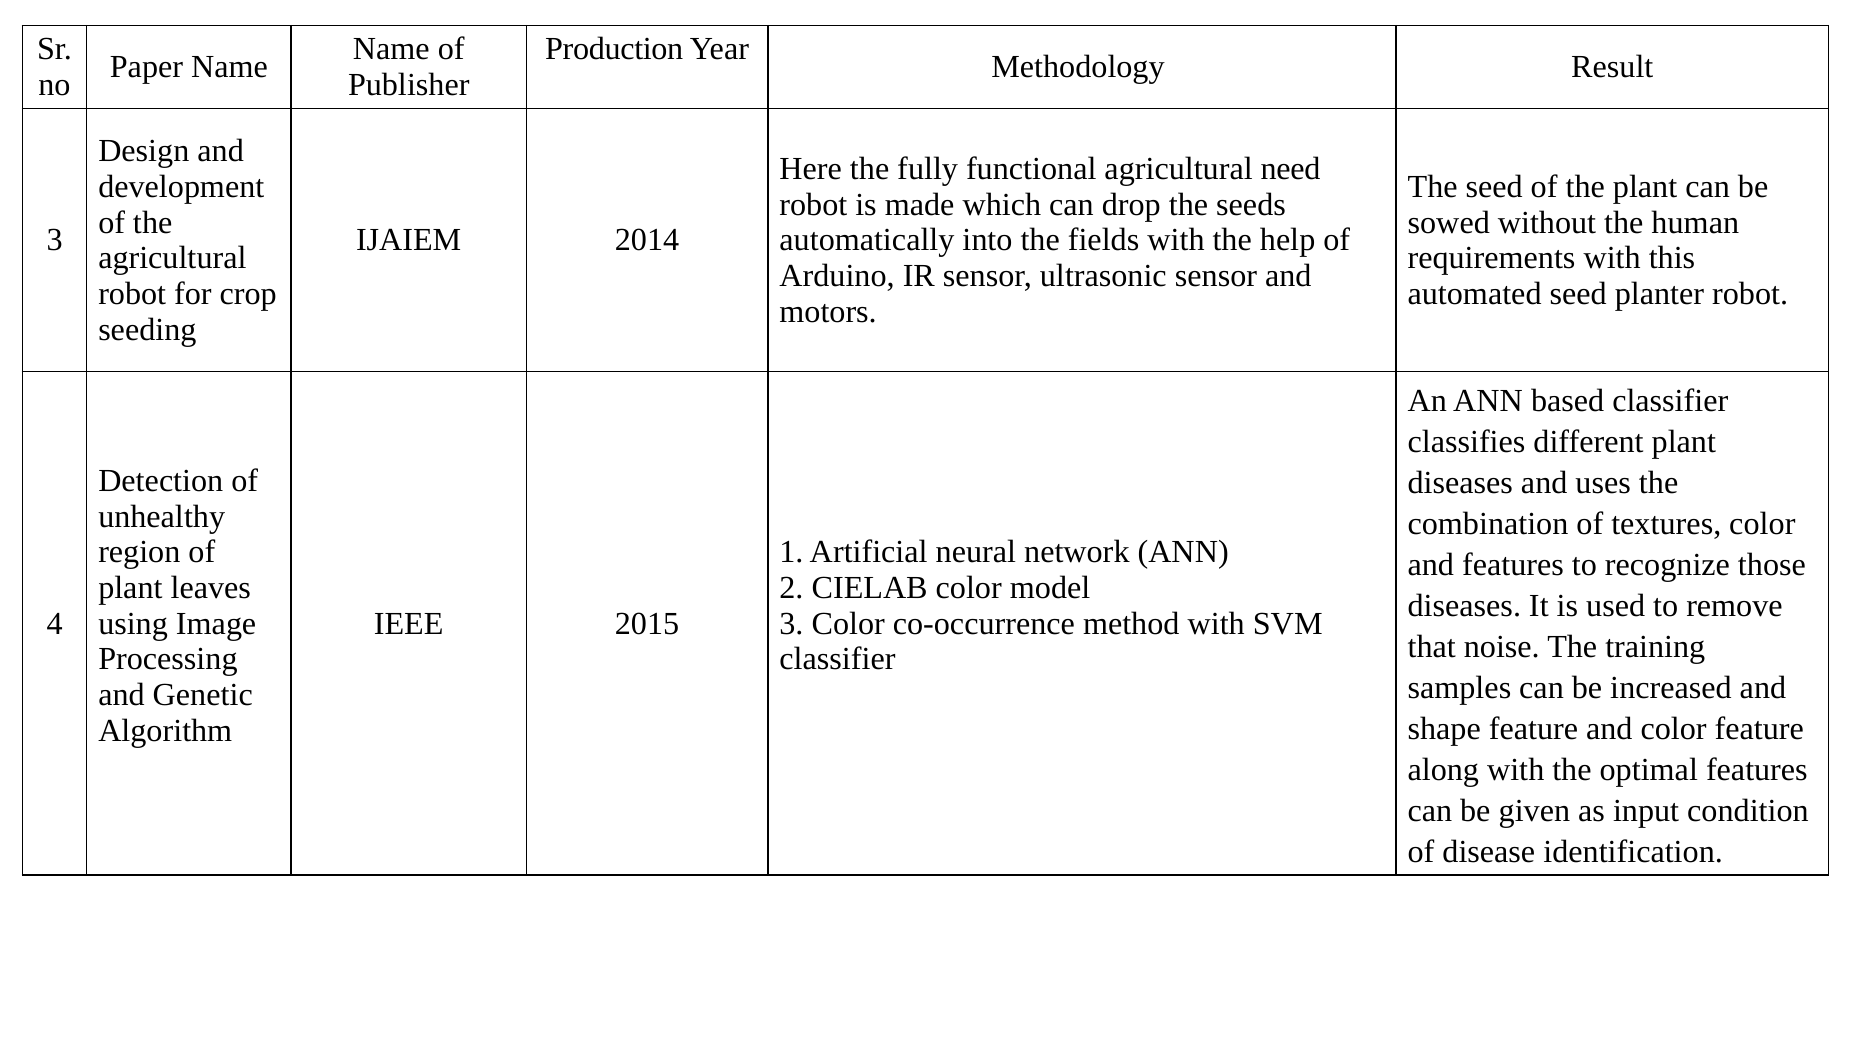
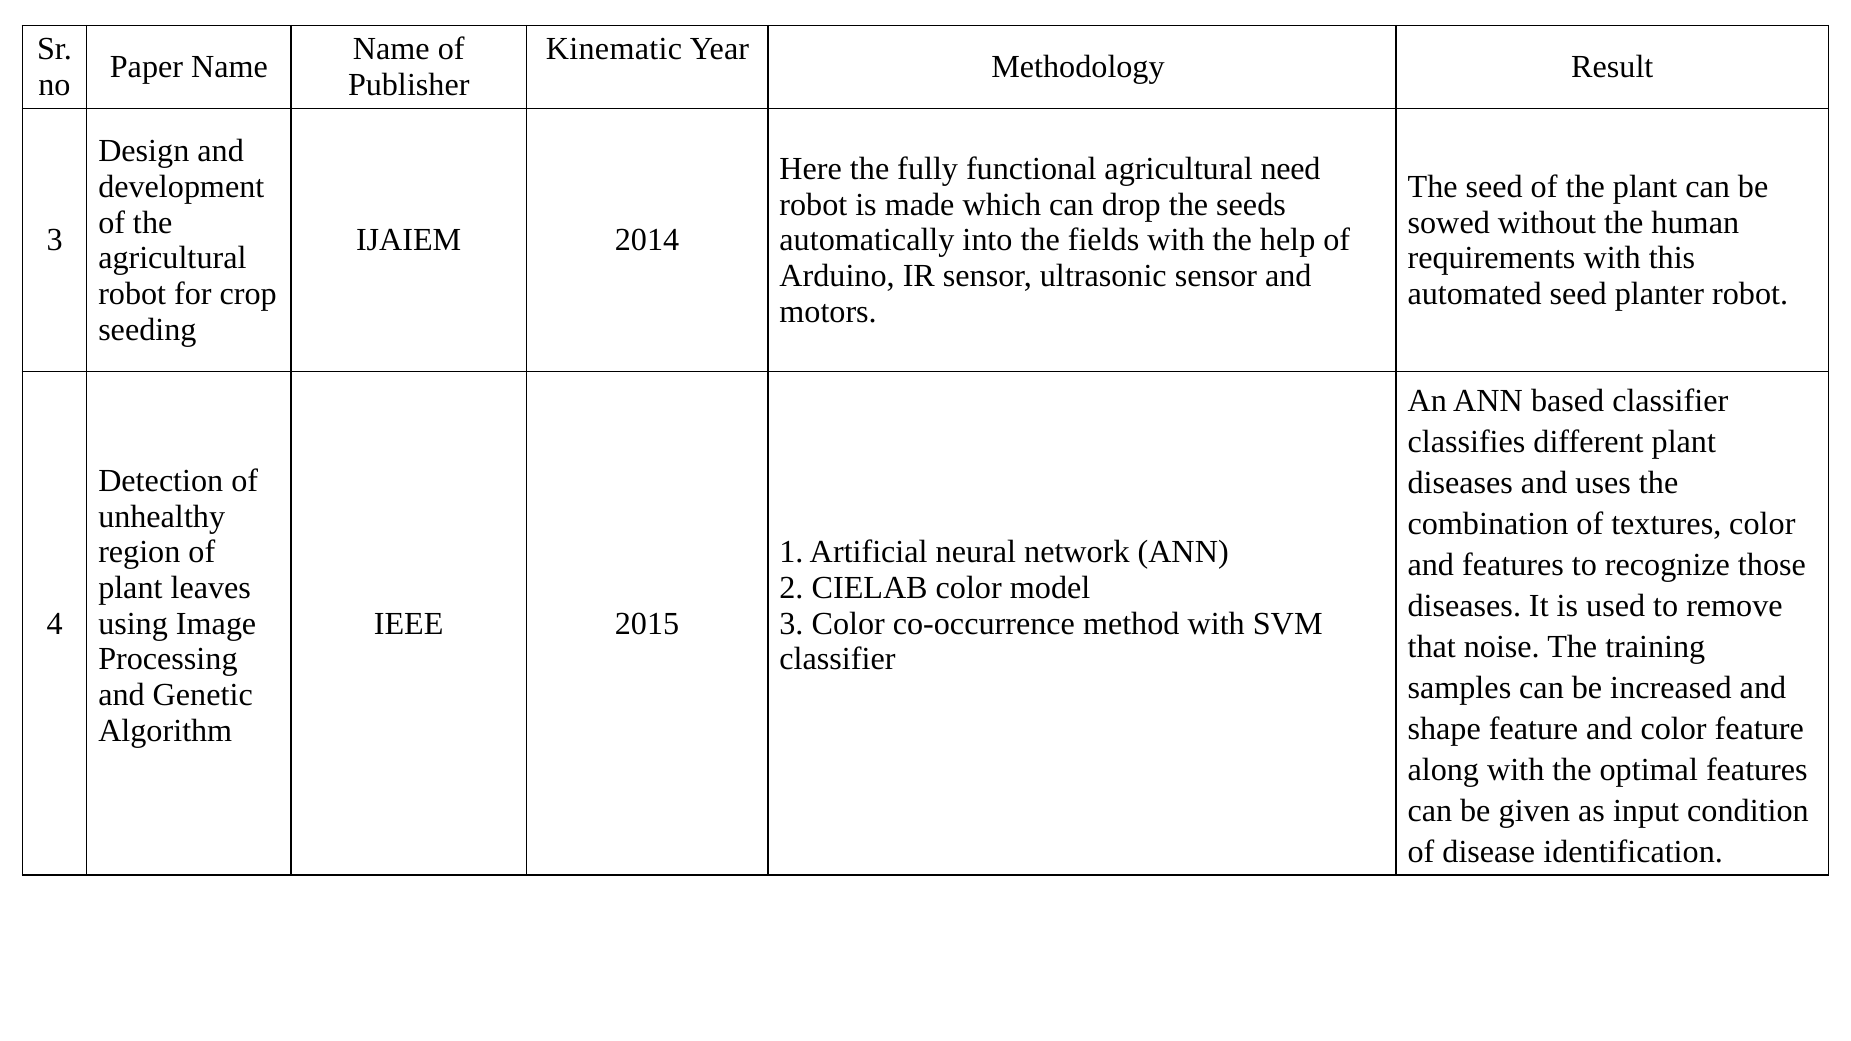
Production: Production -> Kinematic
